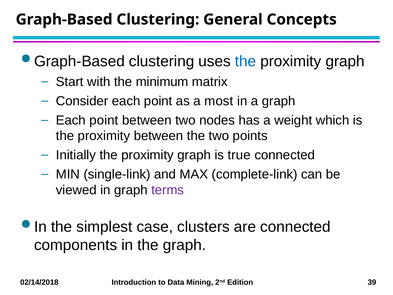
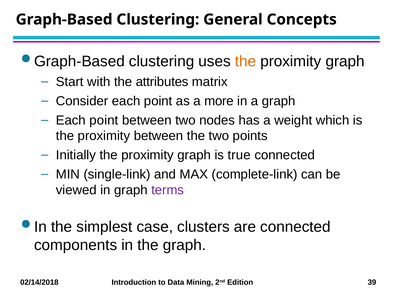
the at (246, 61) colour: blue -> orange
minimum: minimum -> attributes
most: most -> more
